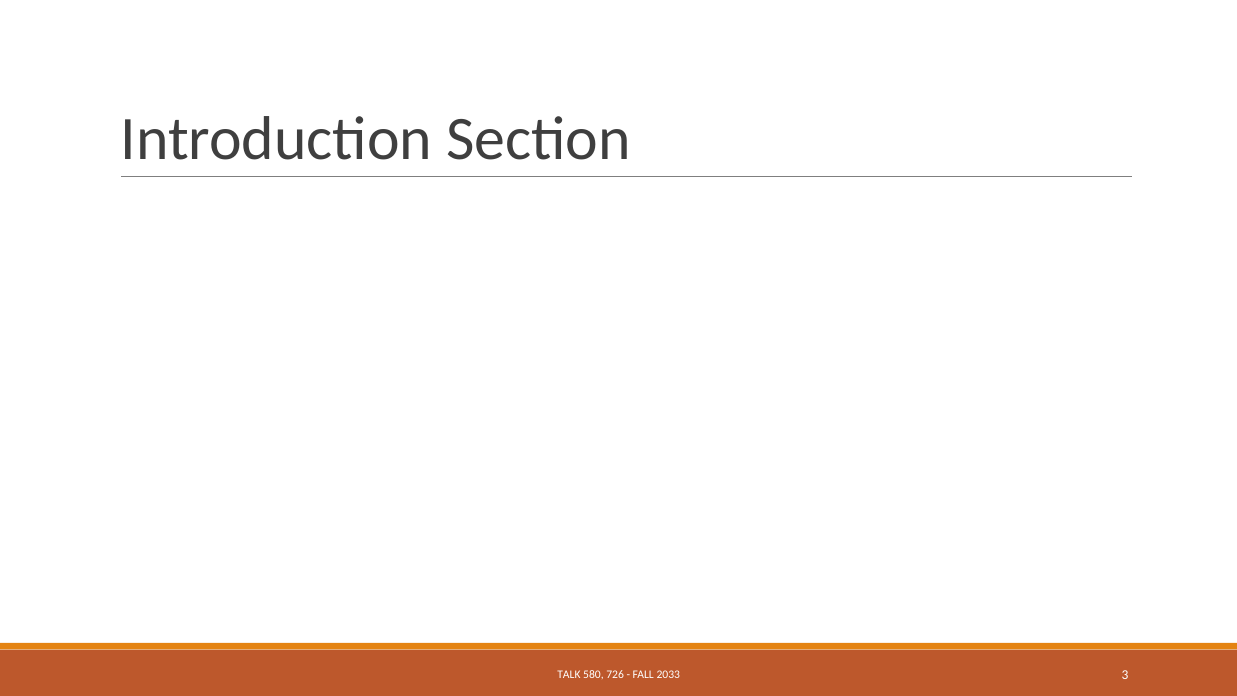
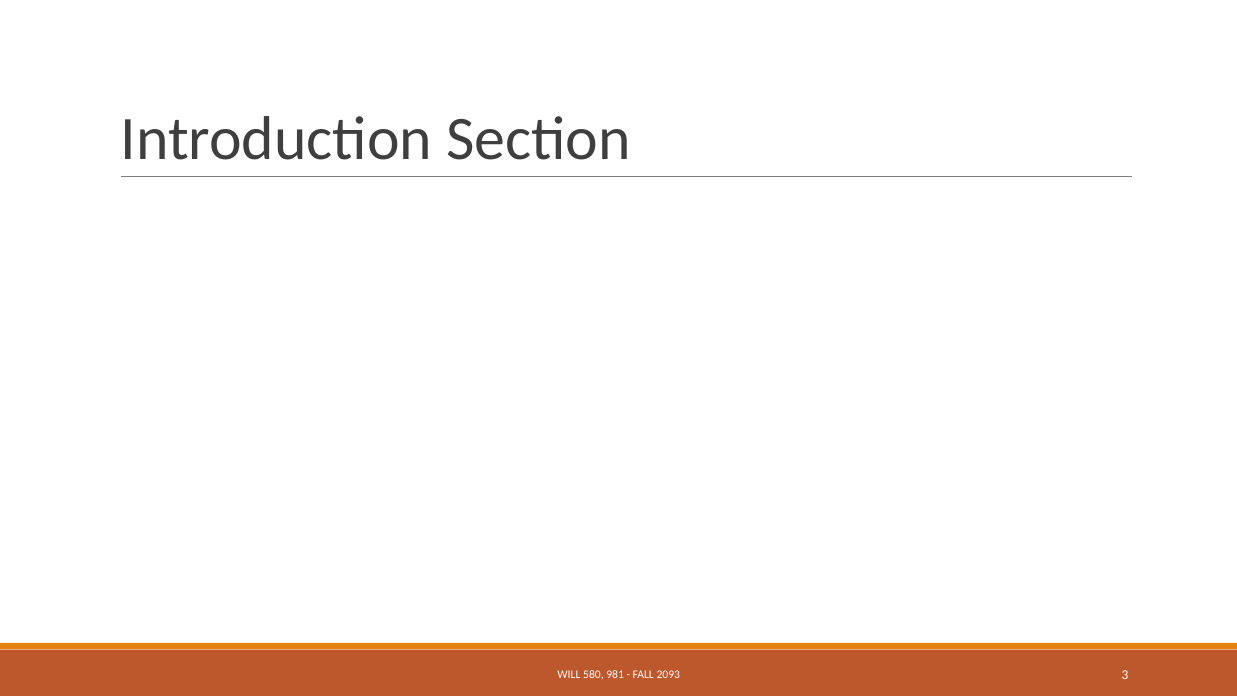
TALK: TALK -> WILL
726: 726 -> 981
2033: 2033 -> 2093
